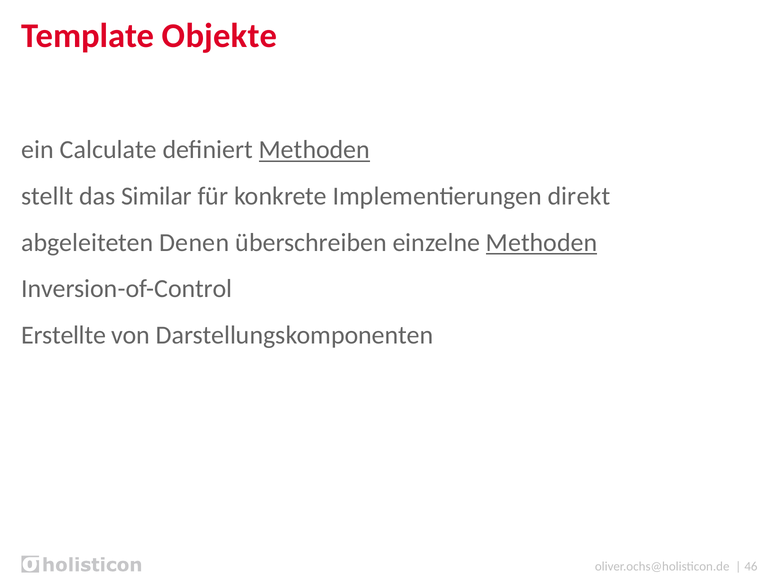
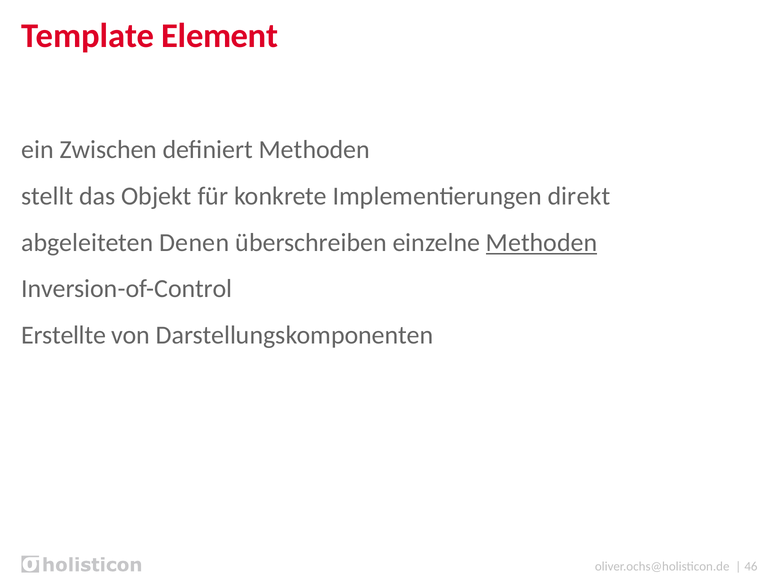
Objekte: Objekte -> Element
Calculate: Calculate -> Zwischen
Methoden at (314, 150) underline: present -> none
Similar: Similar -> Objekt
